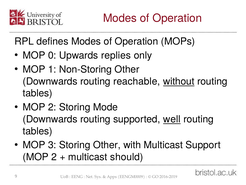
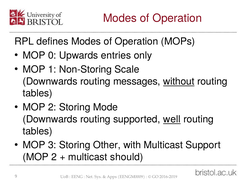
replies: replies -> entries
Non-Storing Other: Other -> Scale
reachable: reachable -> messages
